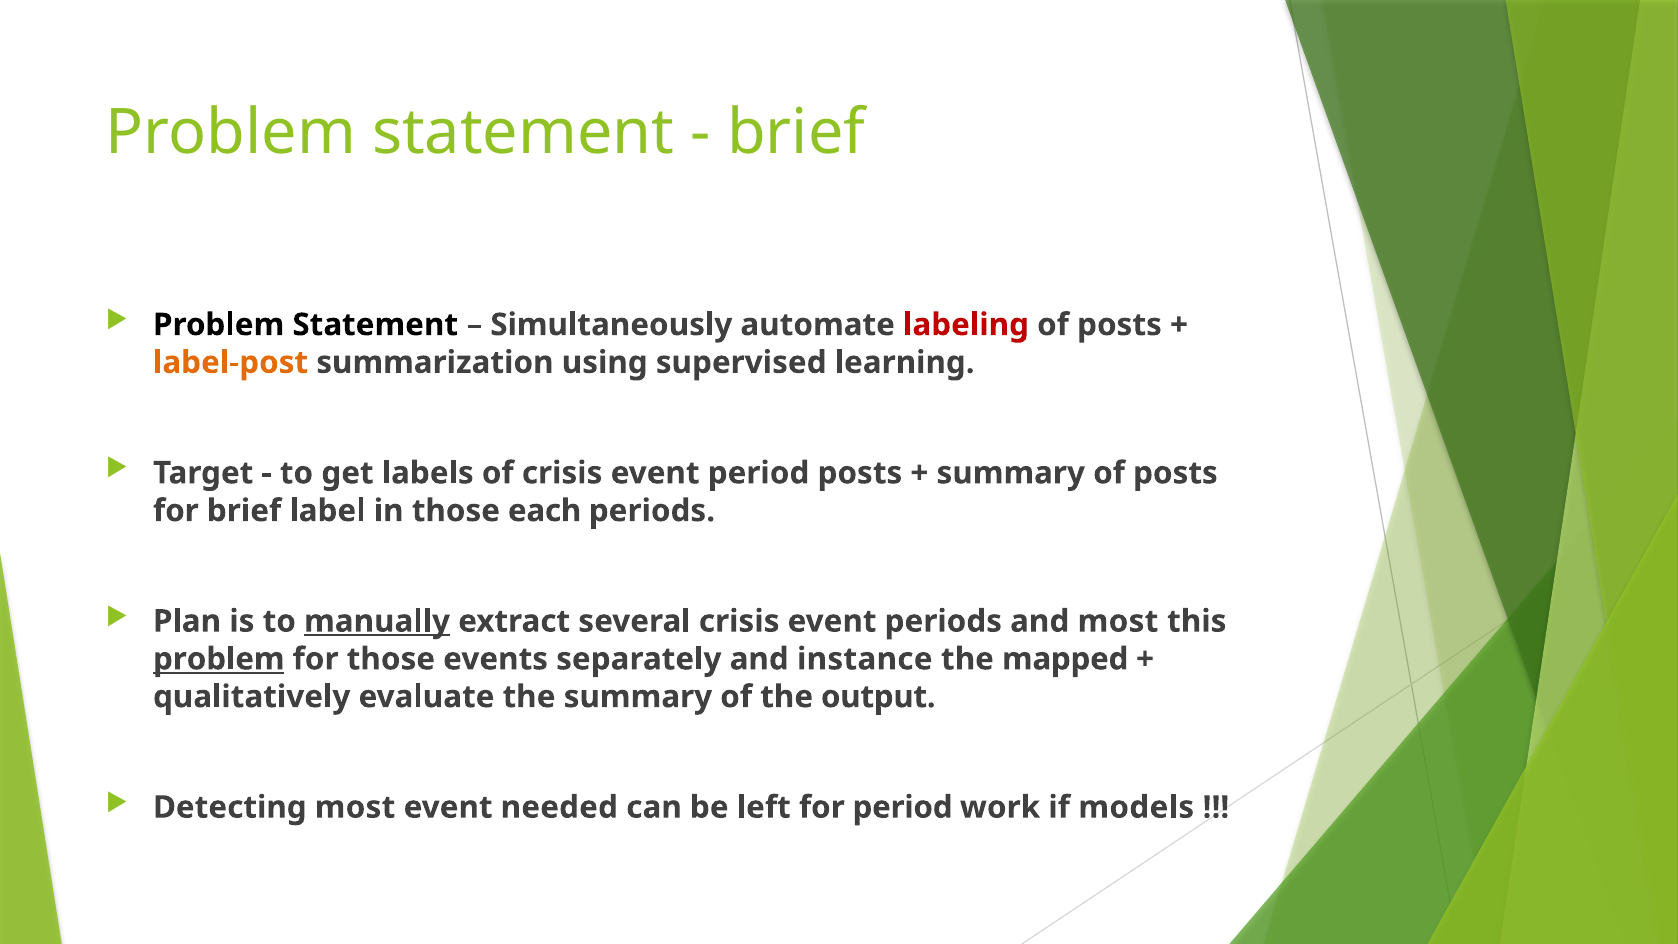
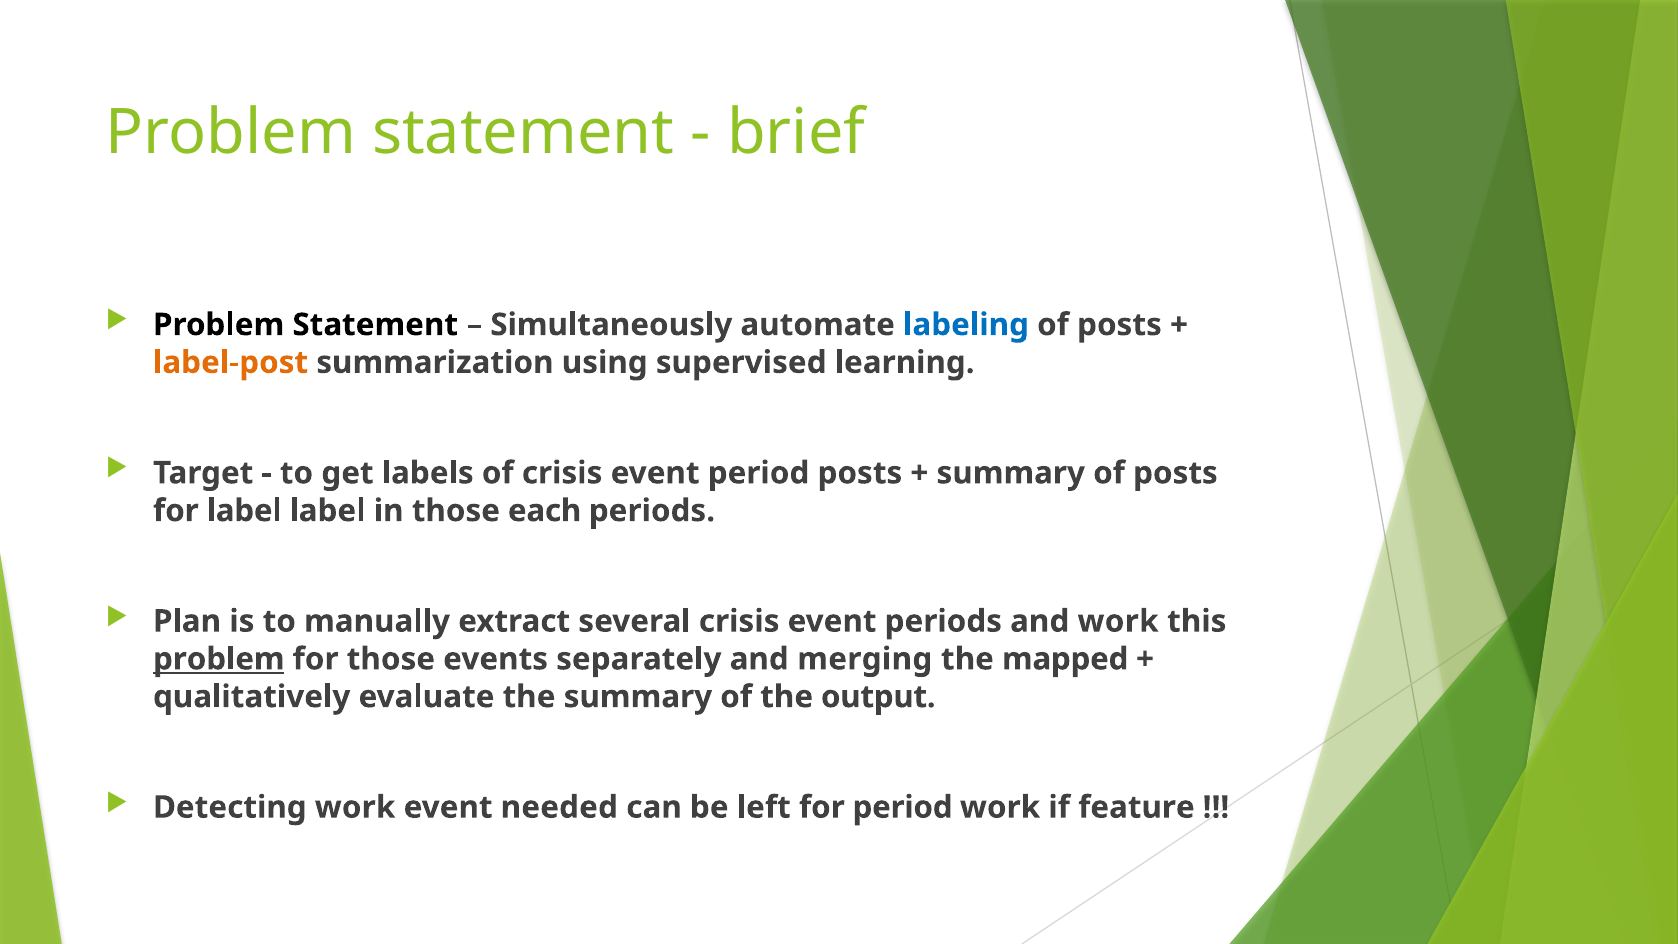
labeling colour: red -> blue
for brief: brief -> label
manually underline: present -> none
and most: most -> work
instance: instance -> merging
Detecting most: most -> work
models: models -> feature
